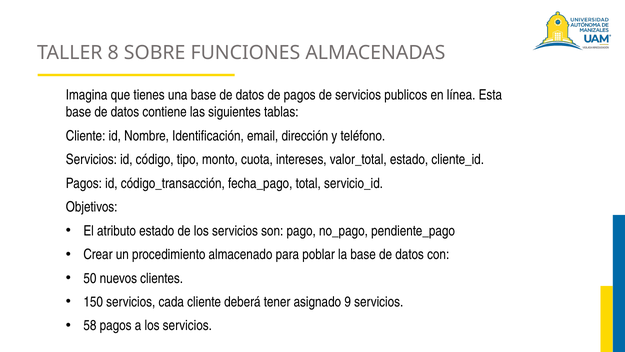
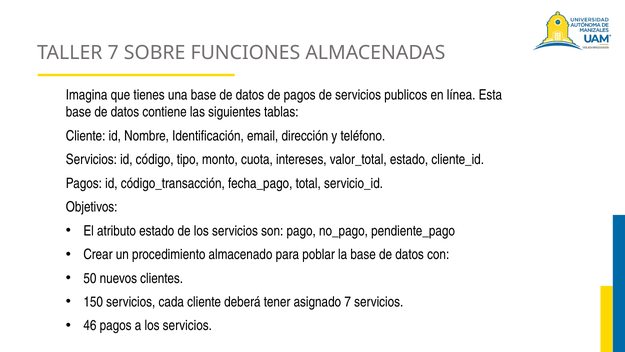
TALLER 8: 8 -> 7
asignado 9: 9 -> 7
58: 58 -> 46
